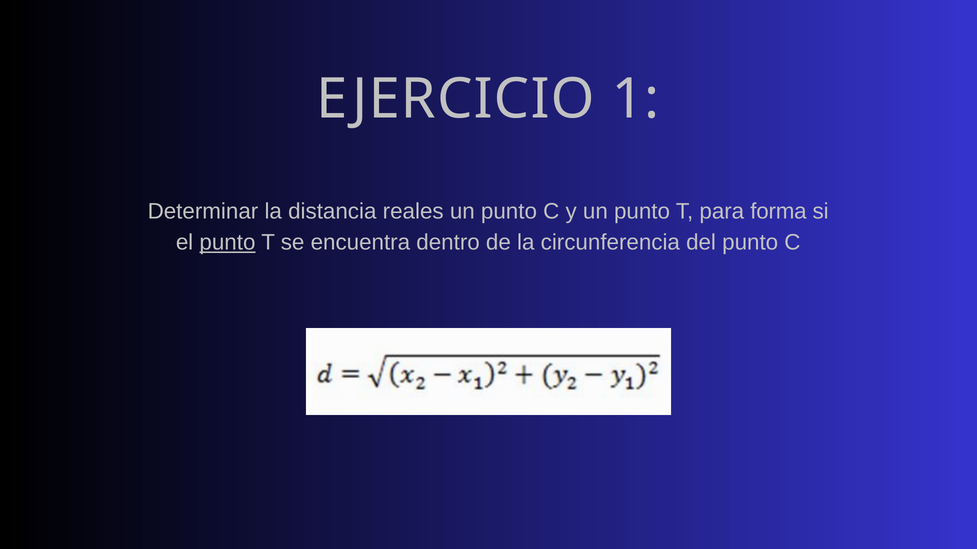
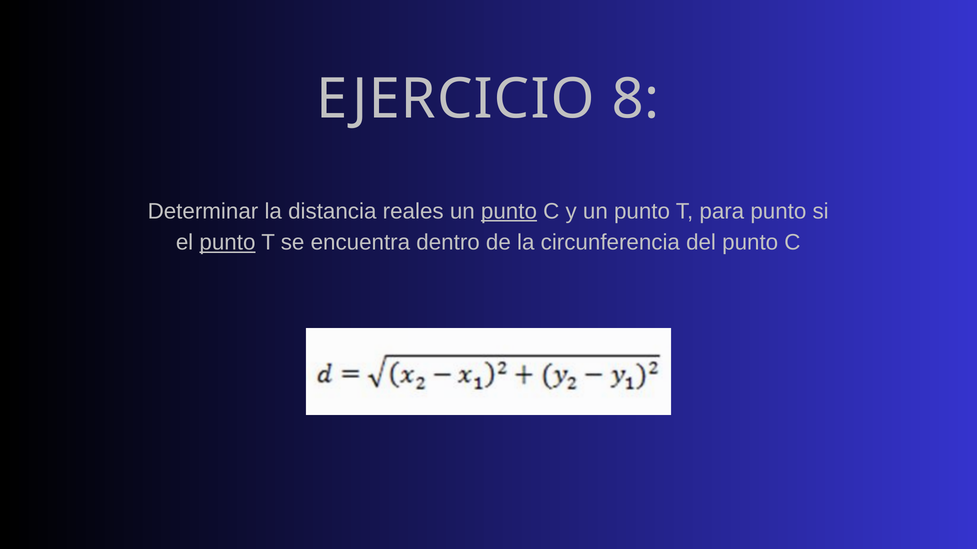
1: 1 -> 8
punto at (509, 211) underline: none -> present
para forma: forma -> punto
